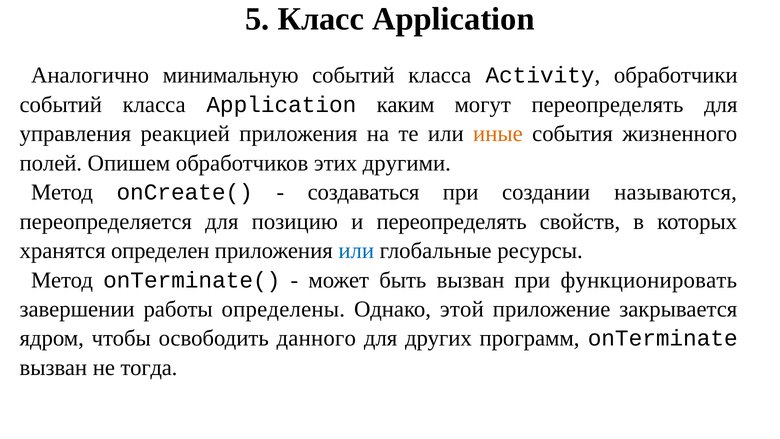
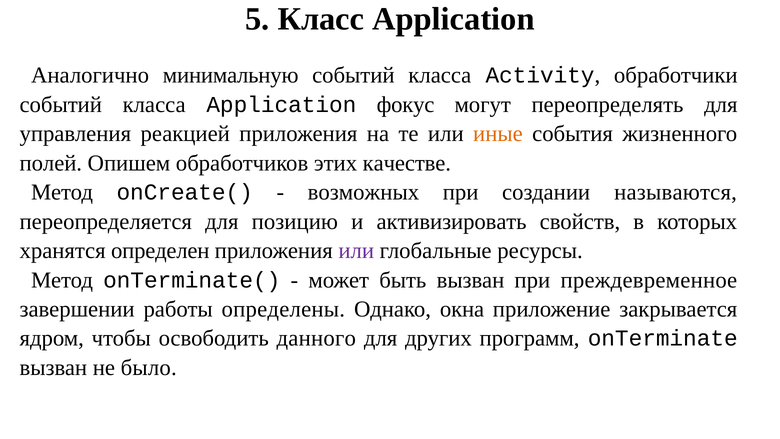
каким: каким -> фокус
другими: другими -> качестве
создаваться: создаваться -> возможных
и переопределять: переопределять -> активизировать
или at (356, 251) colour: blue -> purple
функционировать: функционировать -> преждевременное
этой: этой -> окна
тогда: тогда -> было
